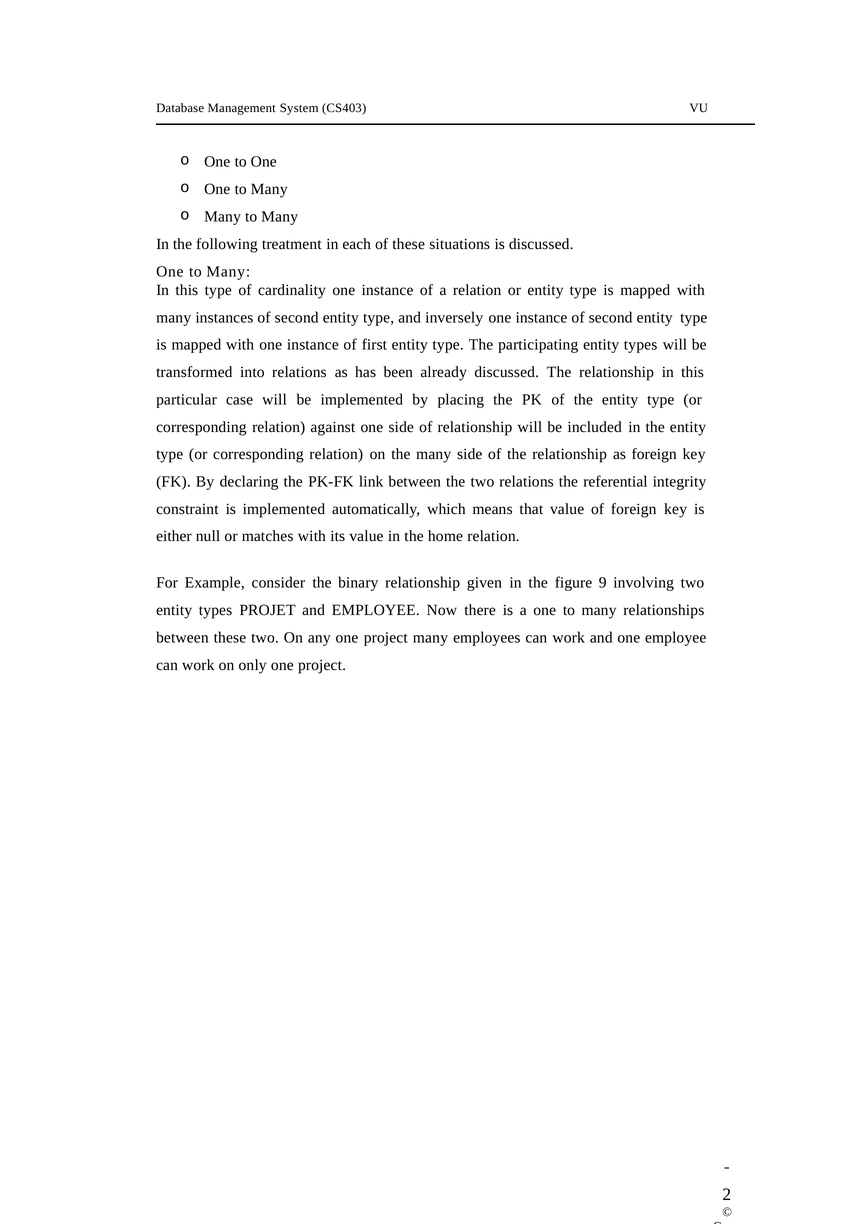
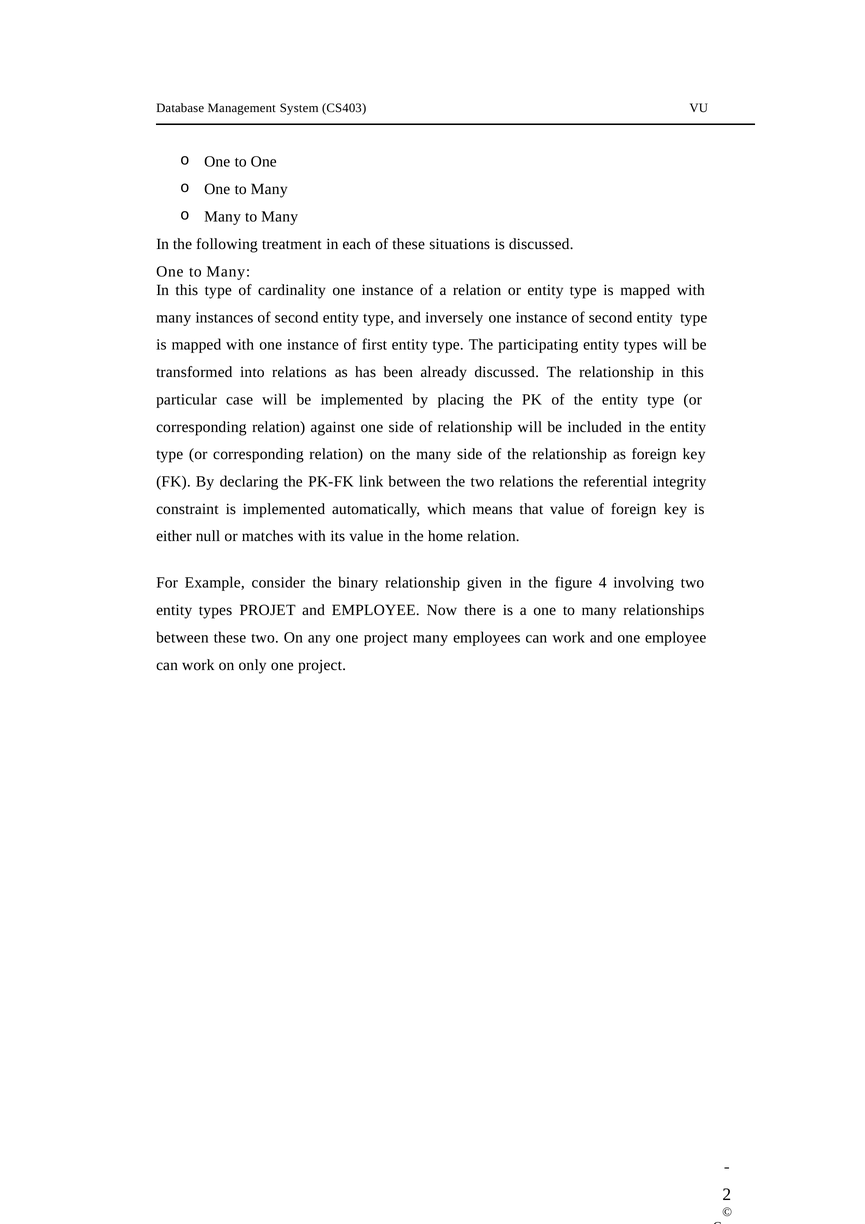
9: 9 -> 4
